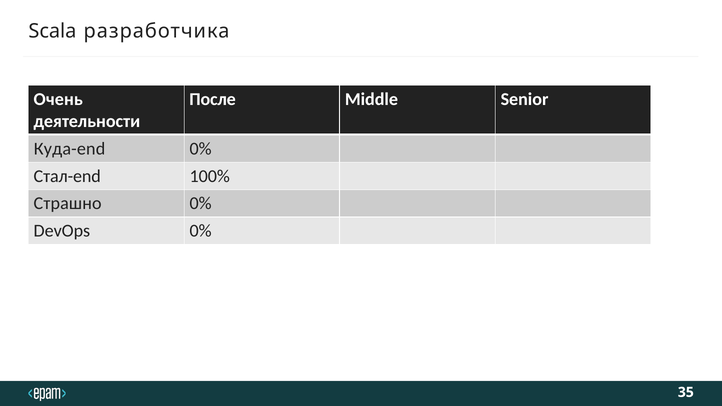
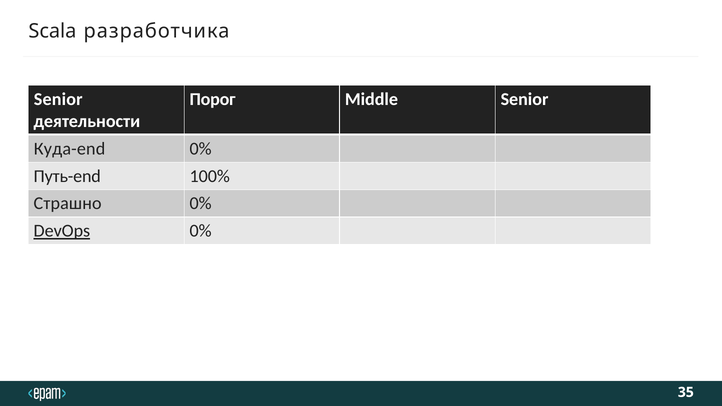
Очень at (58, 99): Очень -> Senior
После: После -> Порог
Стал-end: Стал-end -> Путь-end
DevOps underline: none -> present
